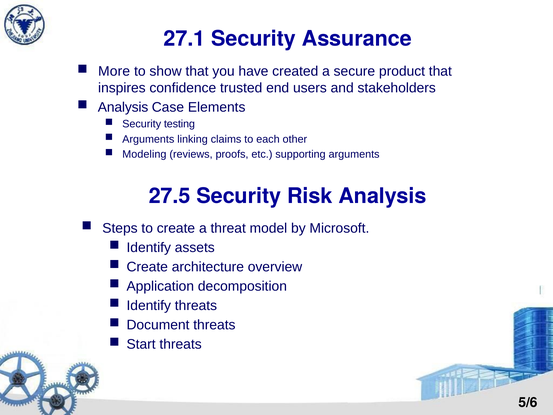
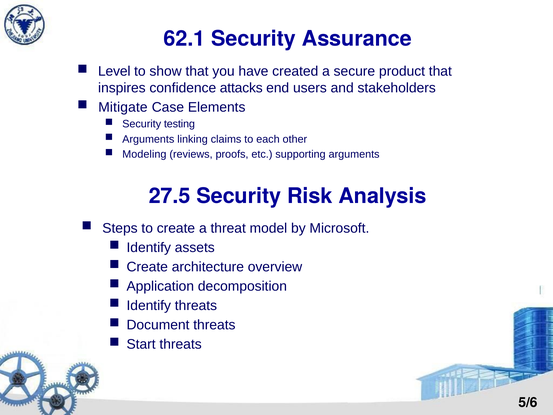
27.1: 27.1 -> 62.1
More: More -> Level
trusted: trusted -> attacks
Analysis at (123, 107): Analysis -> Mitigate
